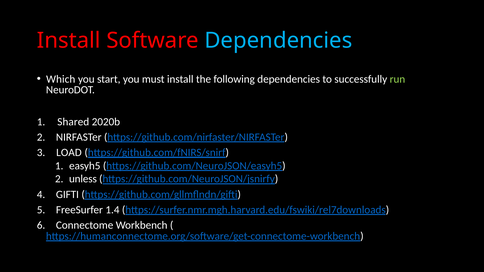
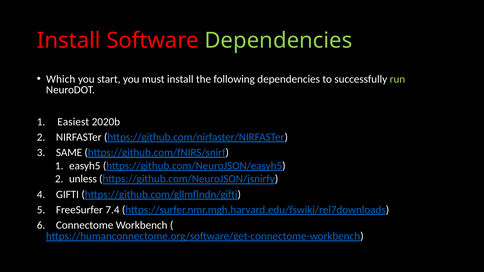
Dependencies at (278, 41) colour: light blue -> light green
Shared: Shared -> Easiest
LOAD: LOAD -> SAME
1.4: 1.4 -> 7.4
